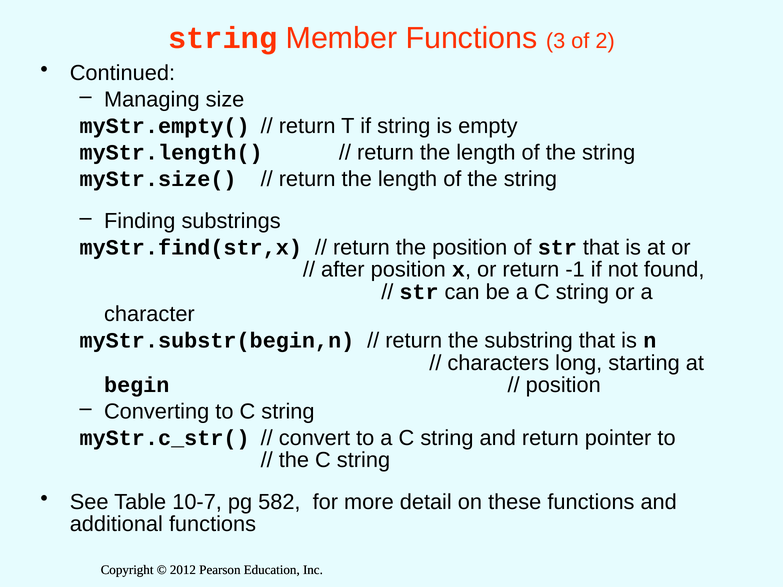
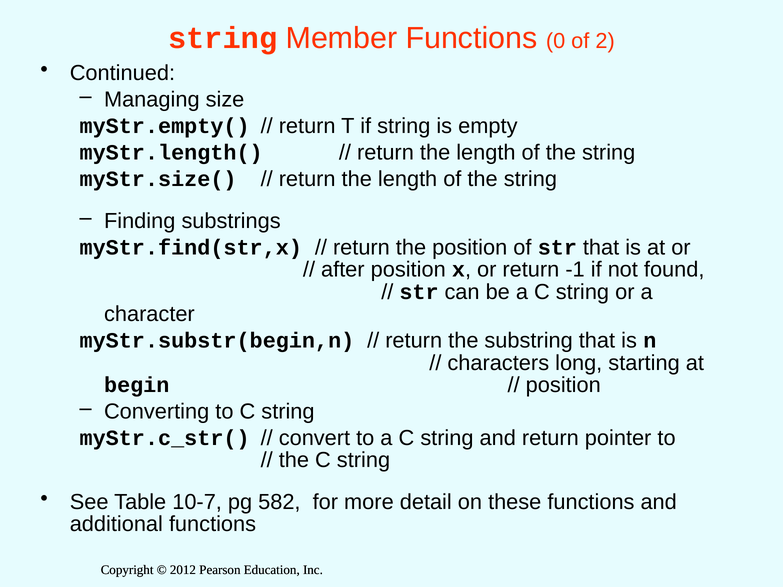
3: 3 -> 0
